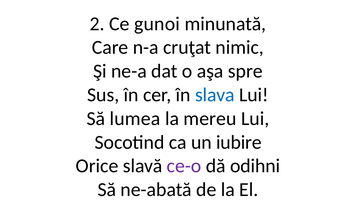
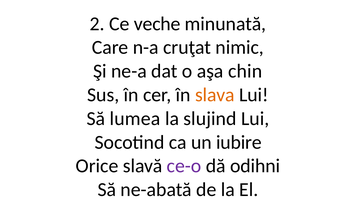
gunoi: gunoi -> veche
spre: spre -> chin
slava colour: blue -> orange
mereu: mereu -> slujind
